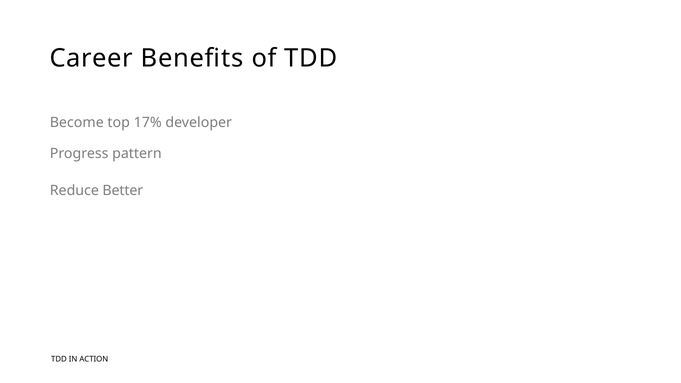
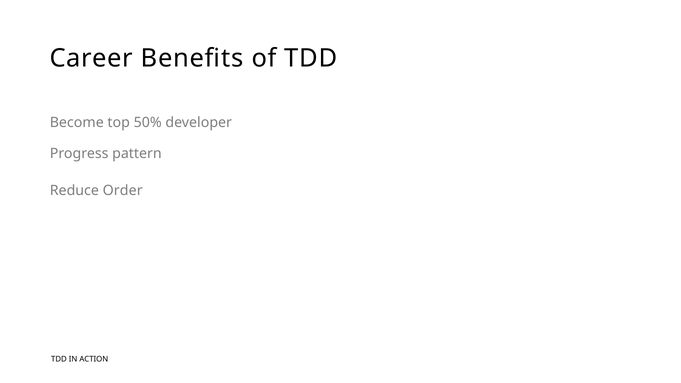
17%: 17% -> 50%
Better: Better -> Order
